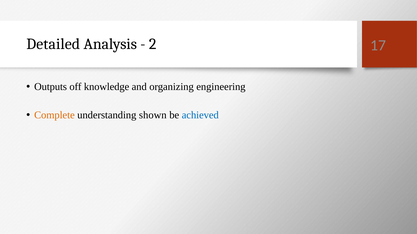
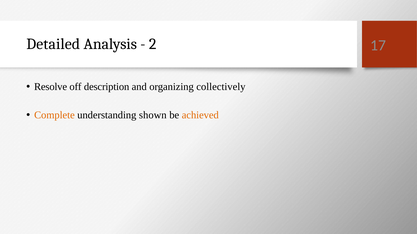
Outputs: Outputs -> Resolve
knowledge: knowledge -> description
engineering: engineering -> collectively
achieved colour: blue -> orange
